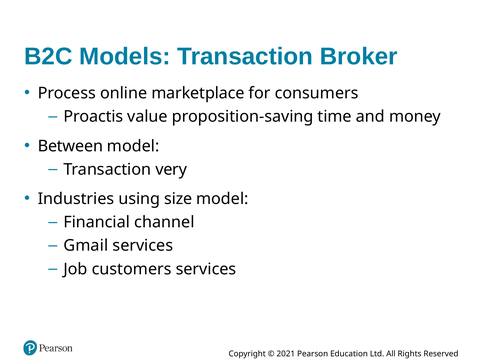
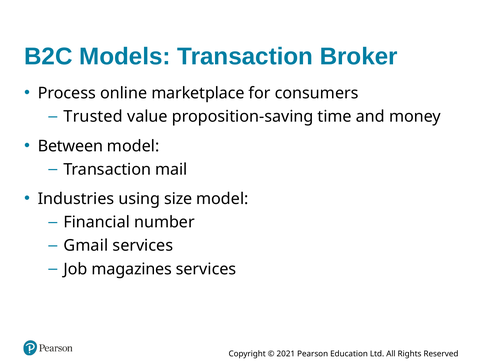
Proactis: Proactis -> Trusted
very: very -> mail
channel: channel -> number
customers: customers -> magazines
